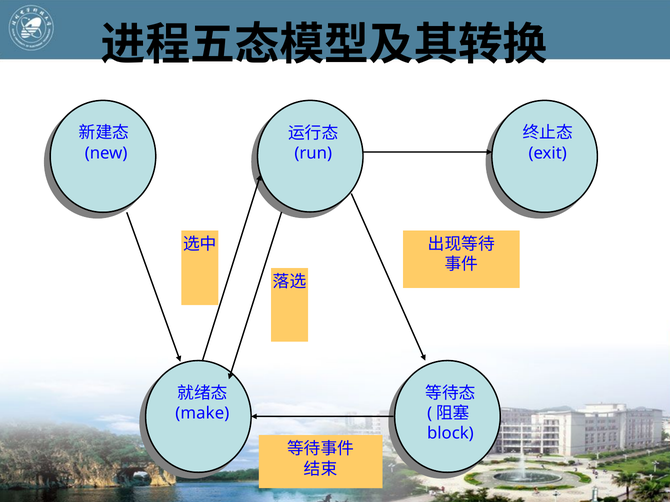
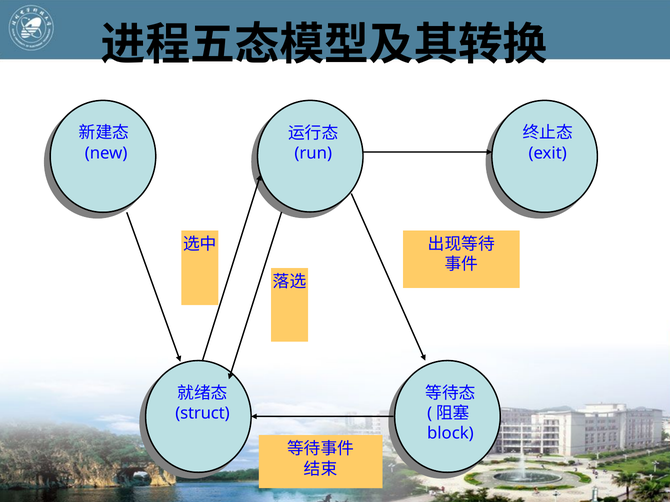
make: make -> struct
